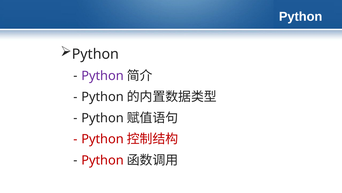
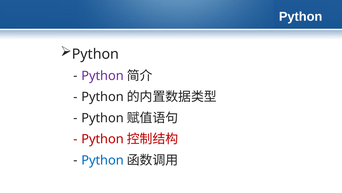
Python at (103, 160) colour: red -> blue
